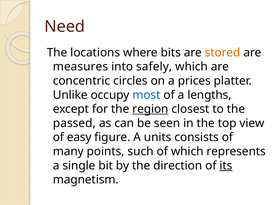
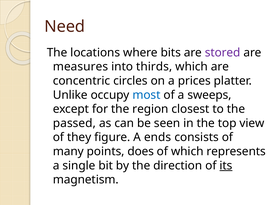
stored colour: orange -> purple
safely: safely -> thirds
lengths: lengths -> sweeps
region underline: present -> none
easy: easy -> they
units: units -> ends
such: such -> does
